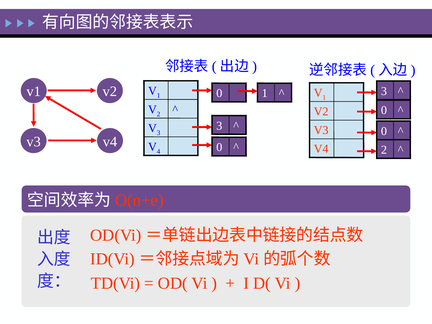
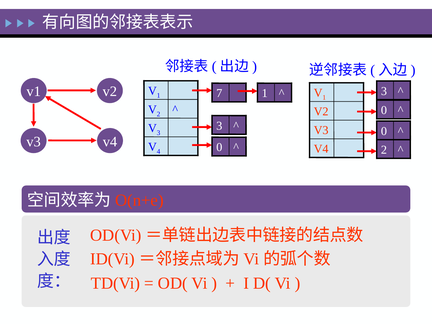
1 0: 0 -> 7
